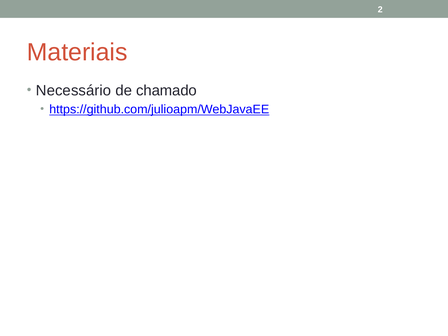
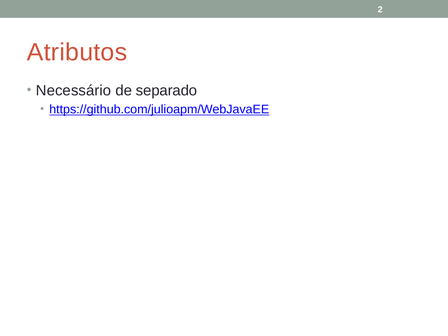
Materiais: Materiais -> Atributos
chamado: chamado -> separado
